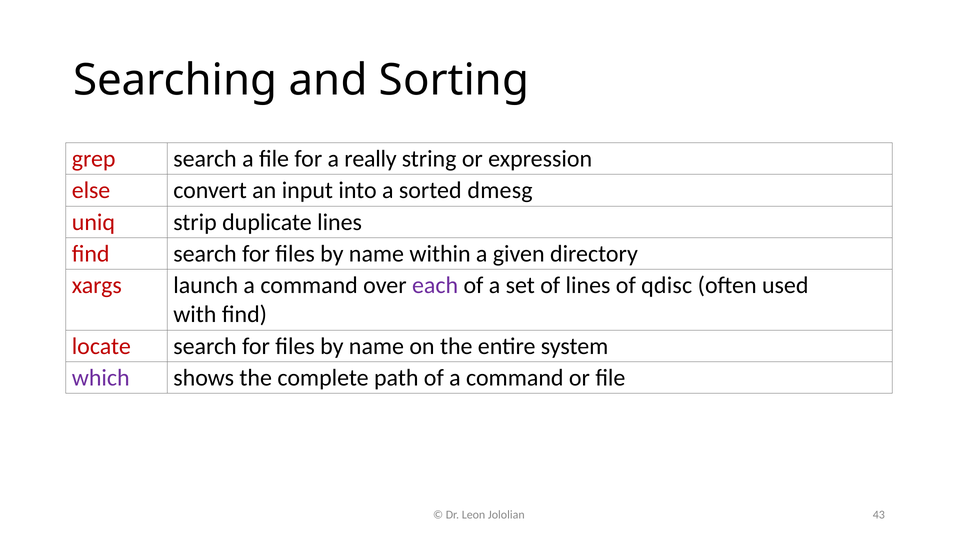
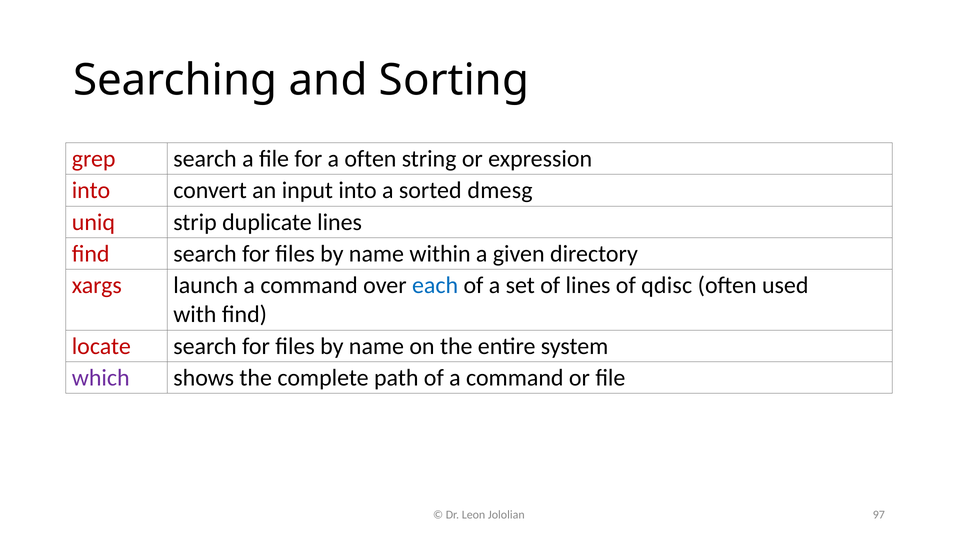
a really: really -> often
else at (91, 190): else -> into
each colour: purple -> blue
43: 43 -> 97
